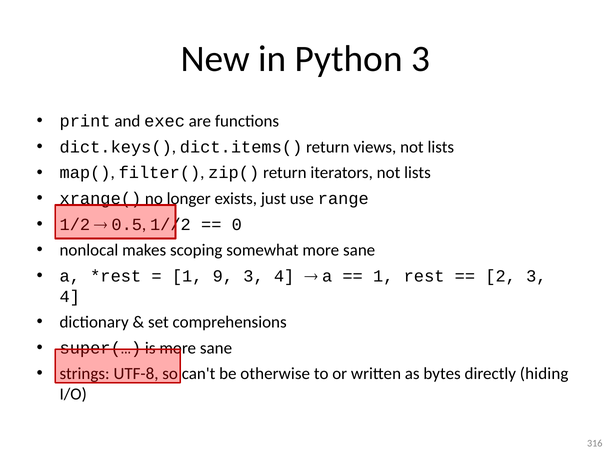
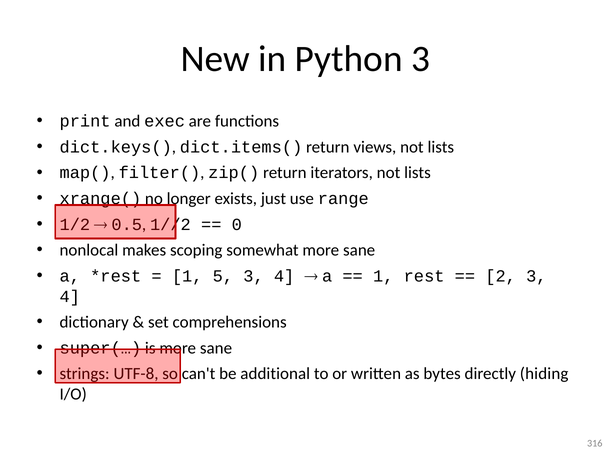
9: 9 -> 5
otherwise: otherwise -> additional
